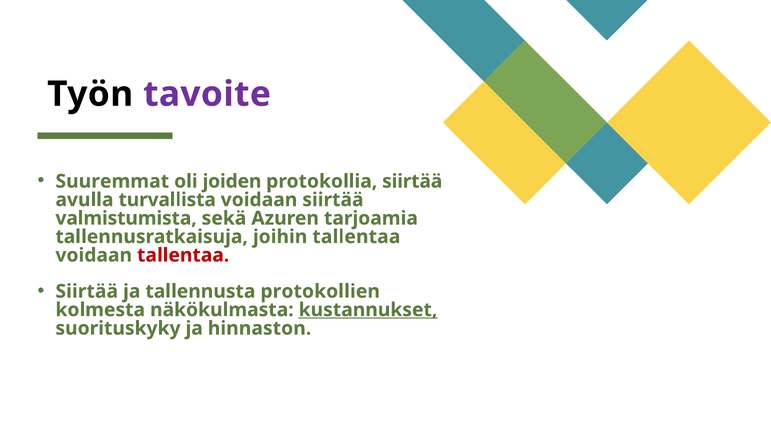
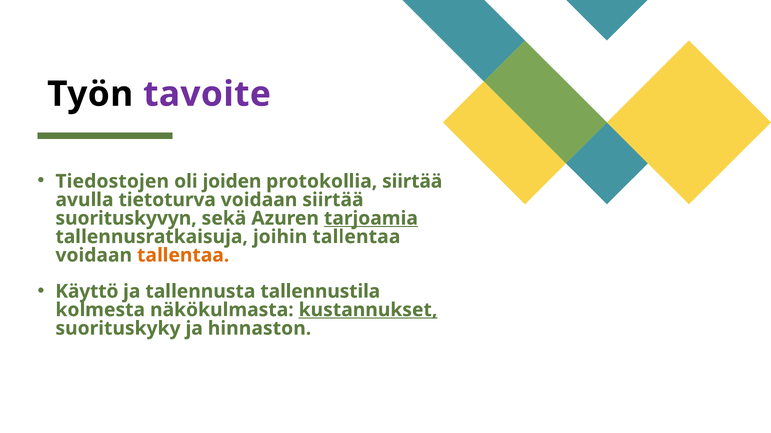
Suuremmat: Suuremmat -> Tiedostojen
turvallista: turvallista -> tietoturva
valmistumista: valmistumista -> suorituskyvyn
tarjoamia underline: none -> present
tallentaa at (183, 256) colour: red -> orange
Siirtää at (87, 292): Siirtää -> Käyttö
protokollien: protokollien -> tallennustila
